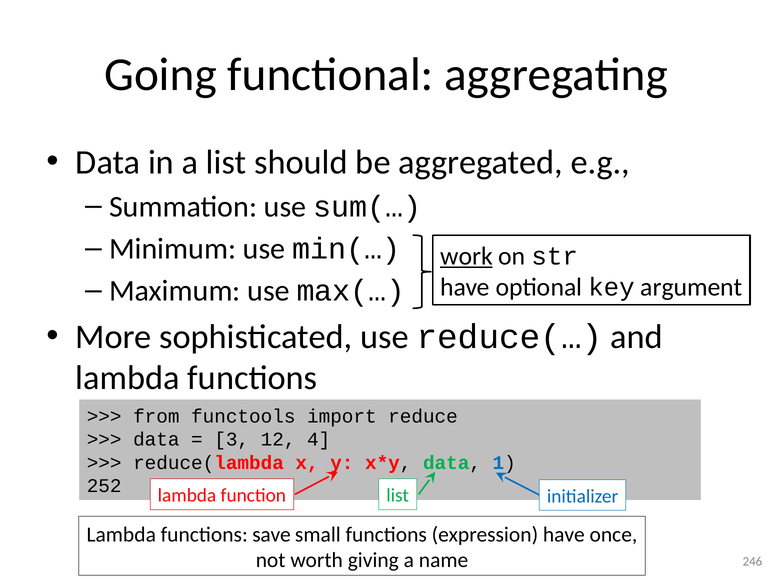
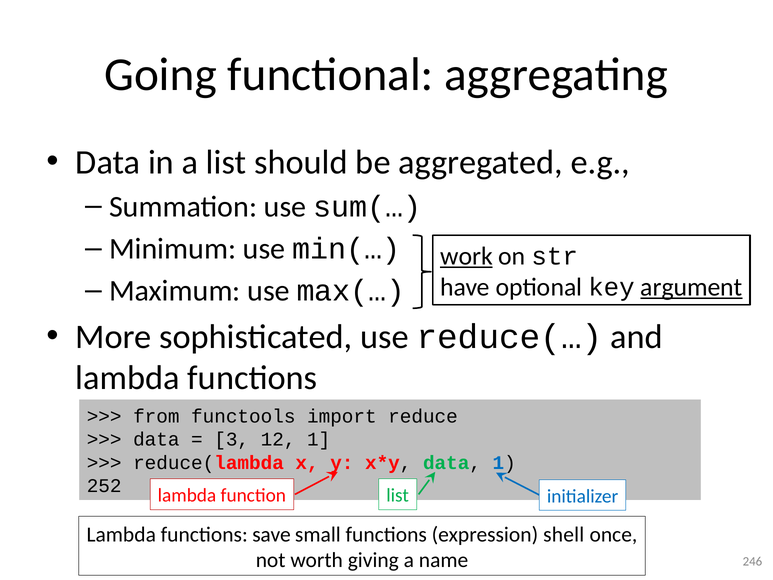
argument underline: none -> present
12 4: 4 -> 1
expression have: have -> shell
